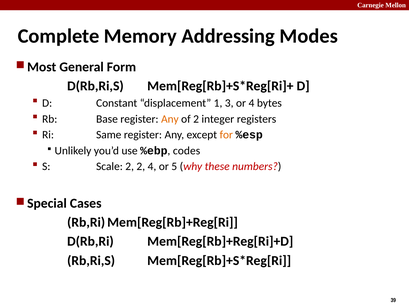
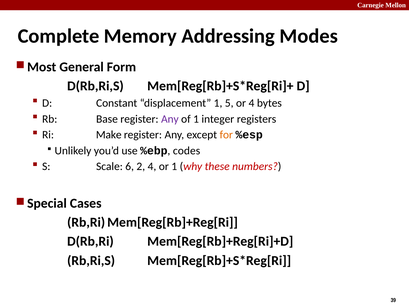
3: 3 -> 5
Any at (170, 119) colour: orange -> purple
of 2: 2 -> 1
Same: Same -> Make
Scale 2: 2 -> 6
or 5: 5 -> 1
